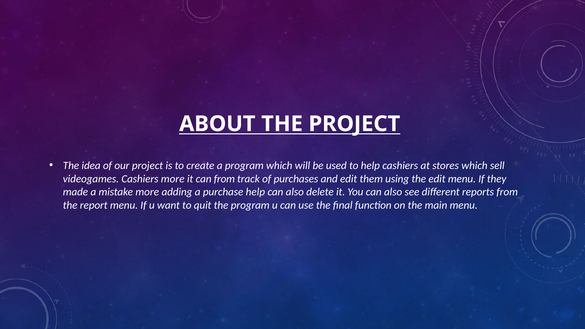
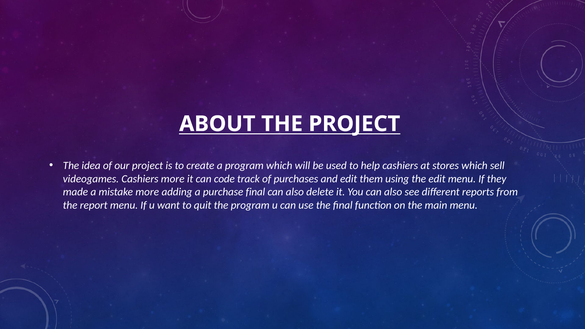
can from: from -> code
purchase help: help -> final
